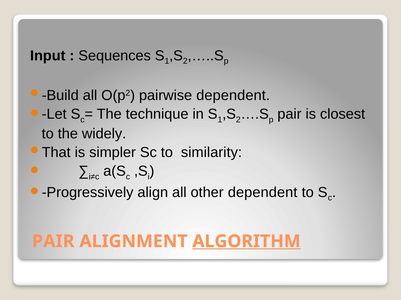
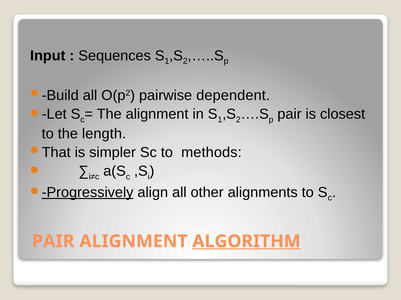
The technique: technique -> alignment
widely: widely -> length
similarity: similarity -> methods
Progressively underline: none -> present
other dependent: dependent -> alignments
